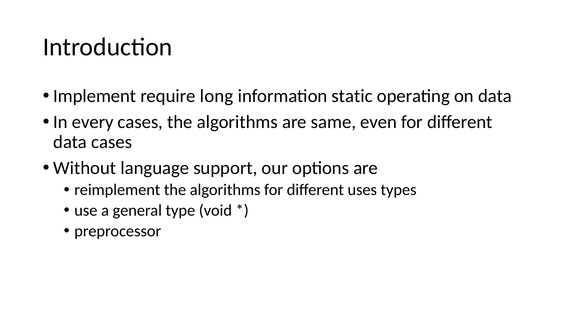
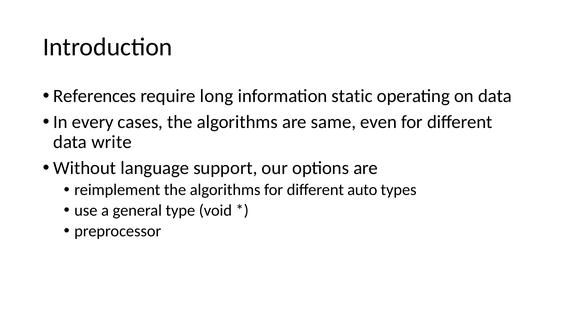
Implement: Implement -> References
data cases: cases -> write
uses: uses -> auto
